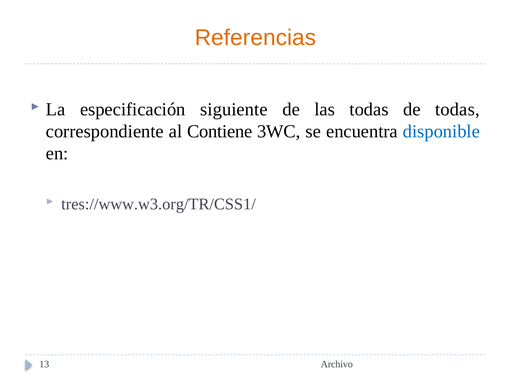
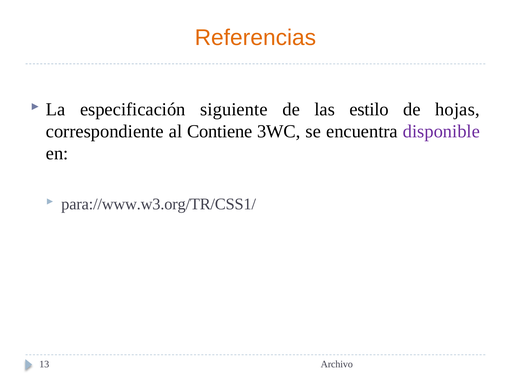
las todas: todas -> estilo
de todas: todas -> hojas
disponible colour: blue -> purple
tres://www.w3.org/TR/CSS1/: tres://www.w3.org/TR/CSS1/ -> para://www.w3.org/TR/CSS1/
